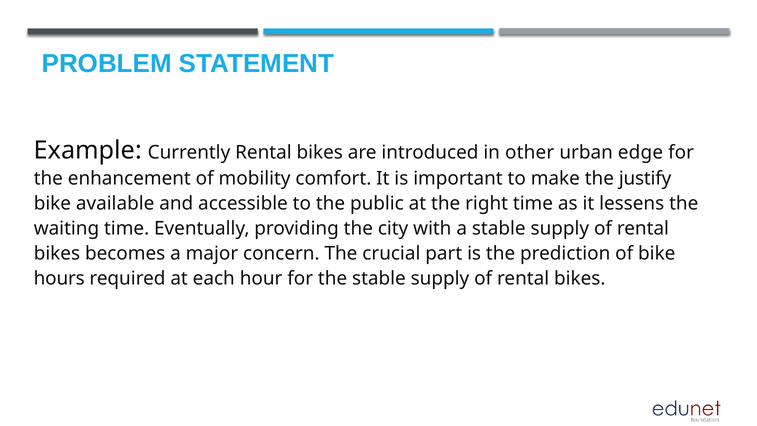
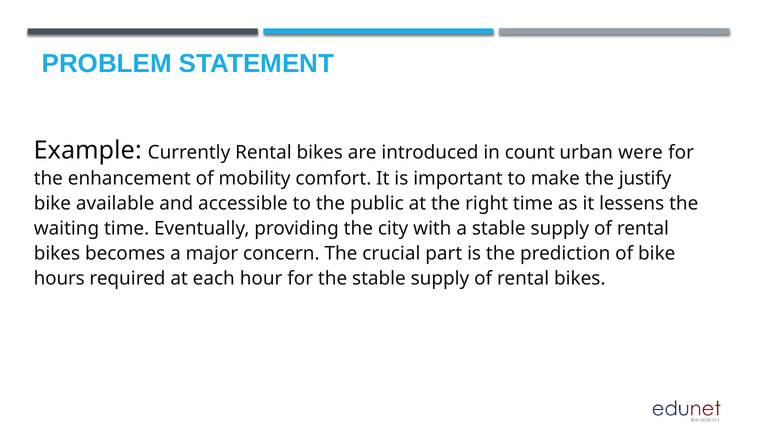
other: other -> count
edge: edge -> were
